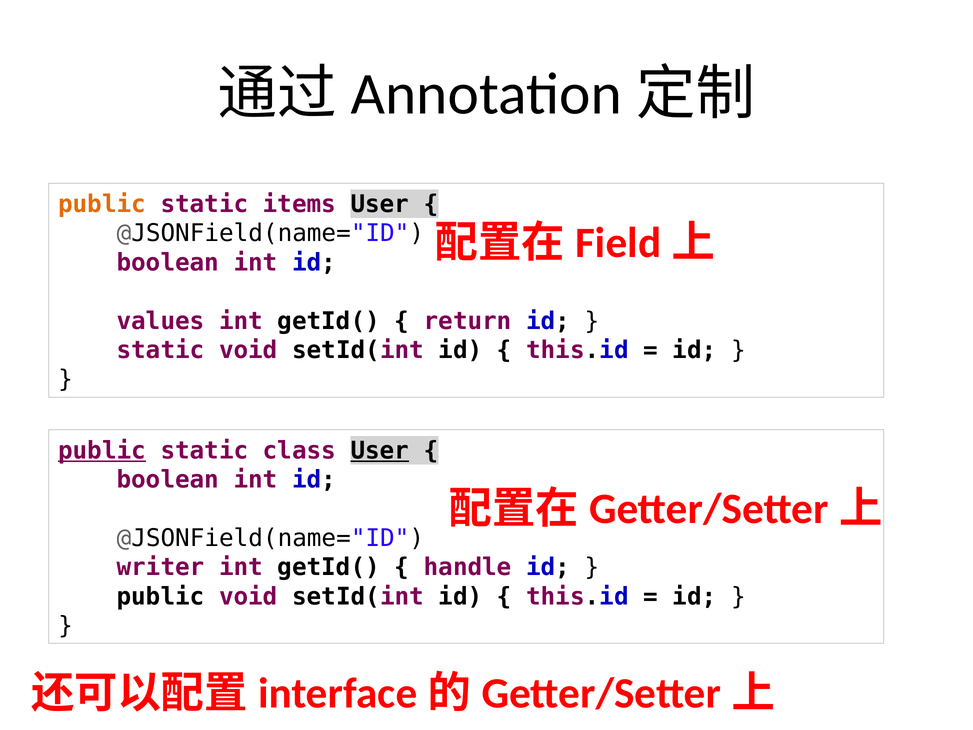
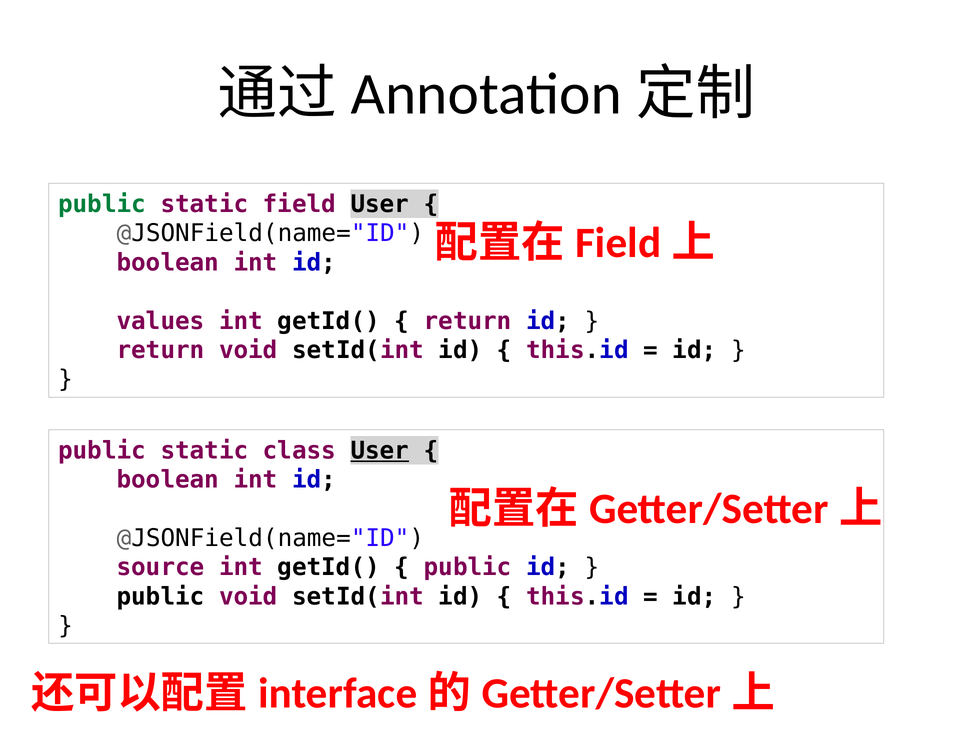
public at (102, 204) colour: orange -> green
items: items -> field
static at (161, 350): static -> return
public at (102, 450) underline: present -> none
writer: writer -> source
handle at (468, 567): handle -> public
